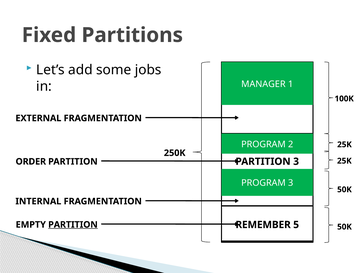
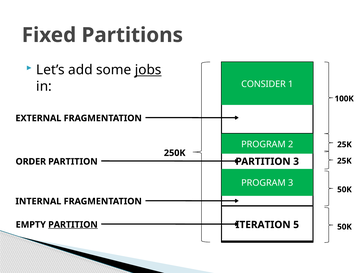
jobs underline: none -> present
MANAGER: MANAGER -> CONSIDER
REMEMBER: REMEMBER -> ITERATION
